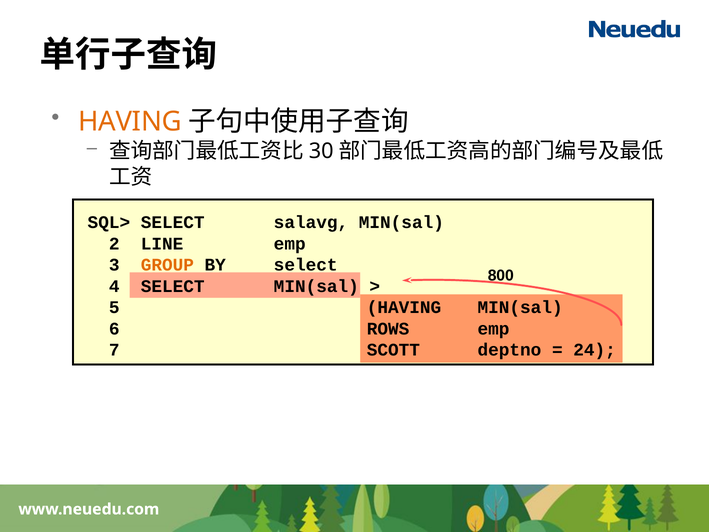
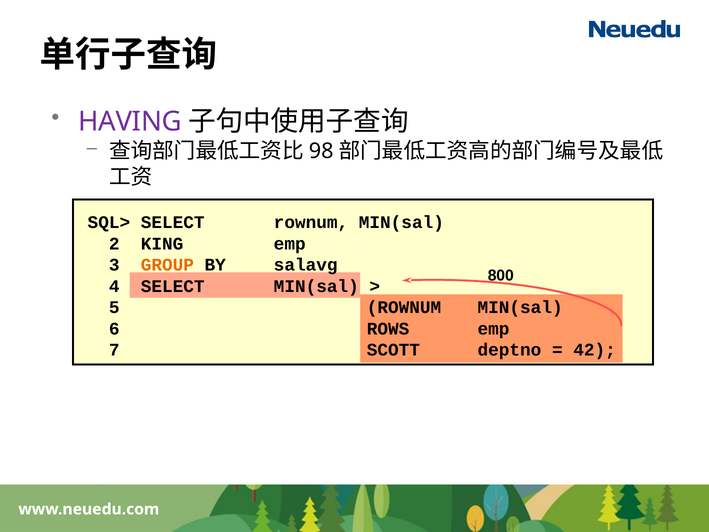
HAVING at (130, 122) colour: orange -> purple
30: 30 -> 98
SELECT salavg: salavg -> rownum
LINE: LINE -> KING
BY select: select -> salavg
5 HAVING: HAVING -> ROWNUM
24: 24 -> 42
